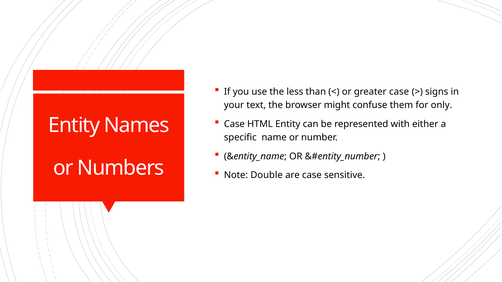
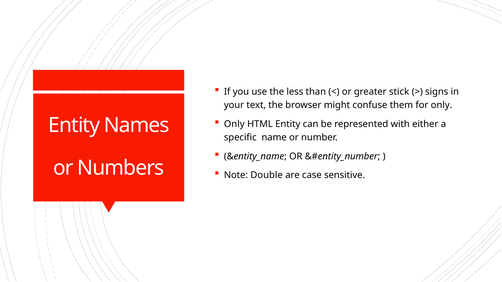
greater case: case -> stick
Case at (234, 124): Case -> Only
